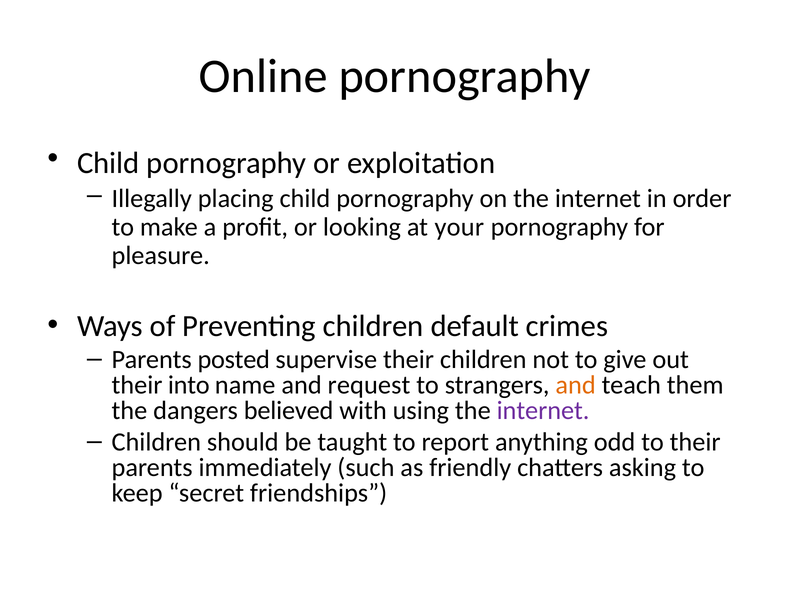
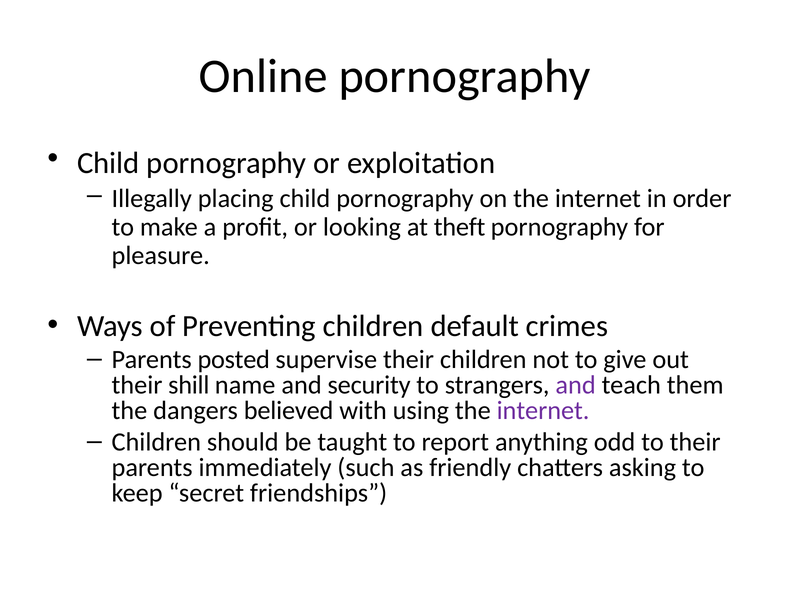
your: your -> theft
into: into -> shill
request: request -> security
and at (576, 385) colour: orange -> purple
